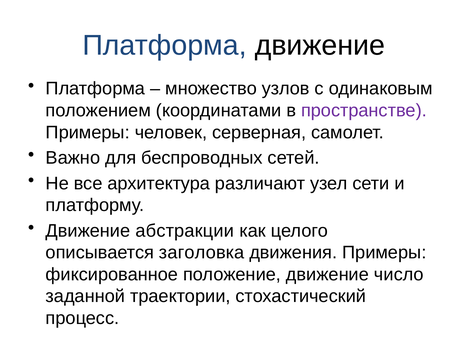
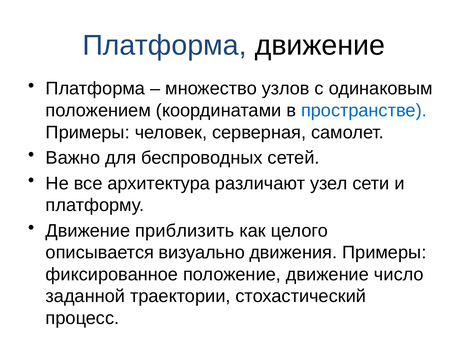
пространстве colour: purple -> blue
абстракции: абстракции -> приблизить
заголовка: заголовка -> визуально
